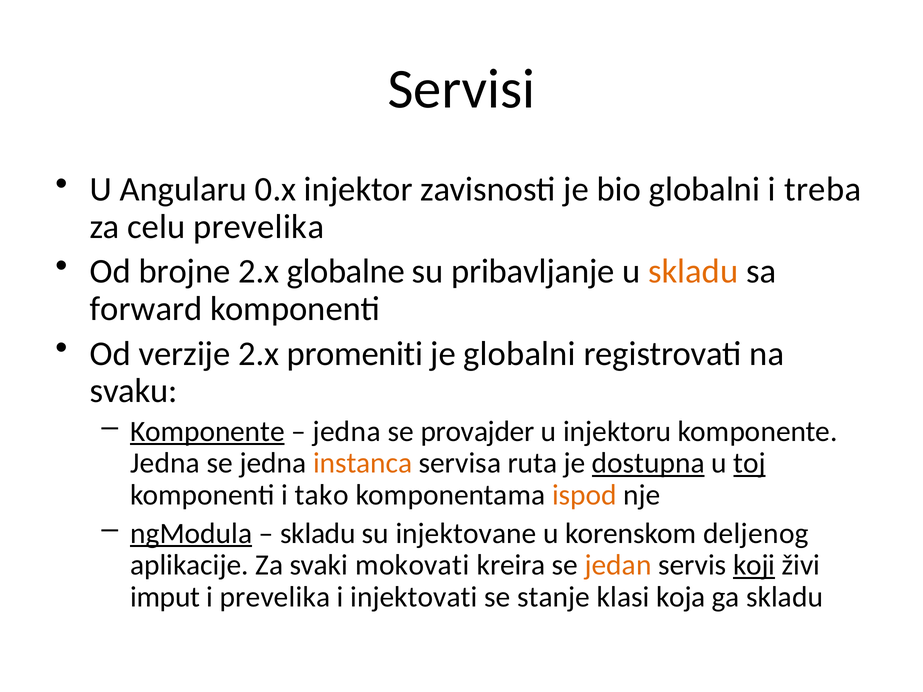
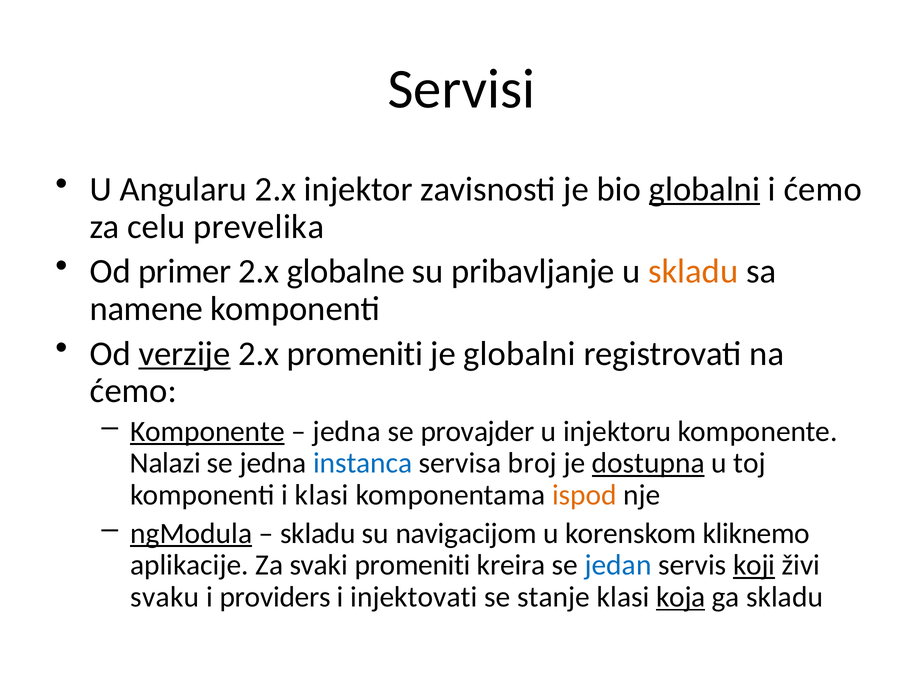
Angularu 0.x: 0.x -> 2.x
globalni at (704, 189) underline: none -> present
i treba: treba -> ćemo
brojne: brojne -> primer
forward: forward -> namene
verzije underline: none -> present
svaku at (134, 391): svaku -> ćemo
Jedna at (165, 463): Jedna -> Nalazi
instanca colour: orange -> blue
ruta: ruta -> broj
toj underline: present -> none
i tako: tako -> klasi
injektovane: injektovane -> navigacijom
deljenog: deljenog -> kliknemo
svaki mokovati: mokovati -> promeniti
jedan colour: orange -> blue
imput: imput -> svaku
i prevelika: prevelika -> providers
koja underline: none -> present
